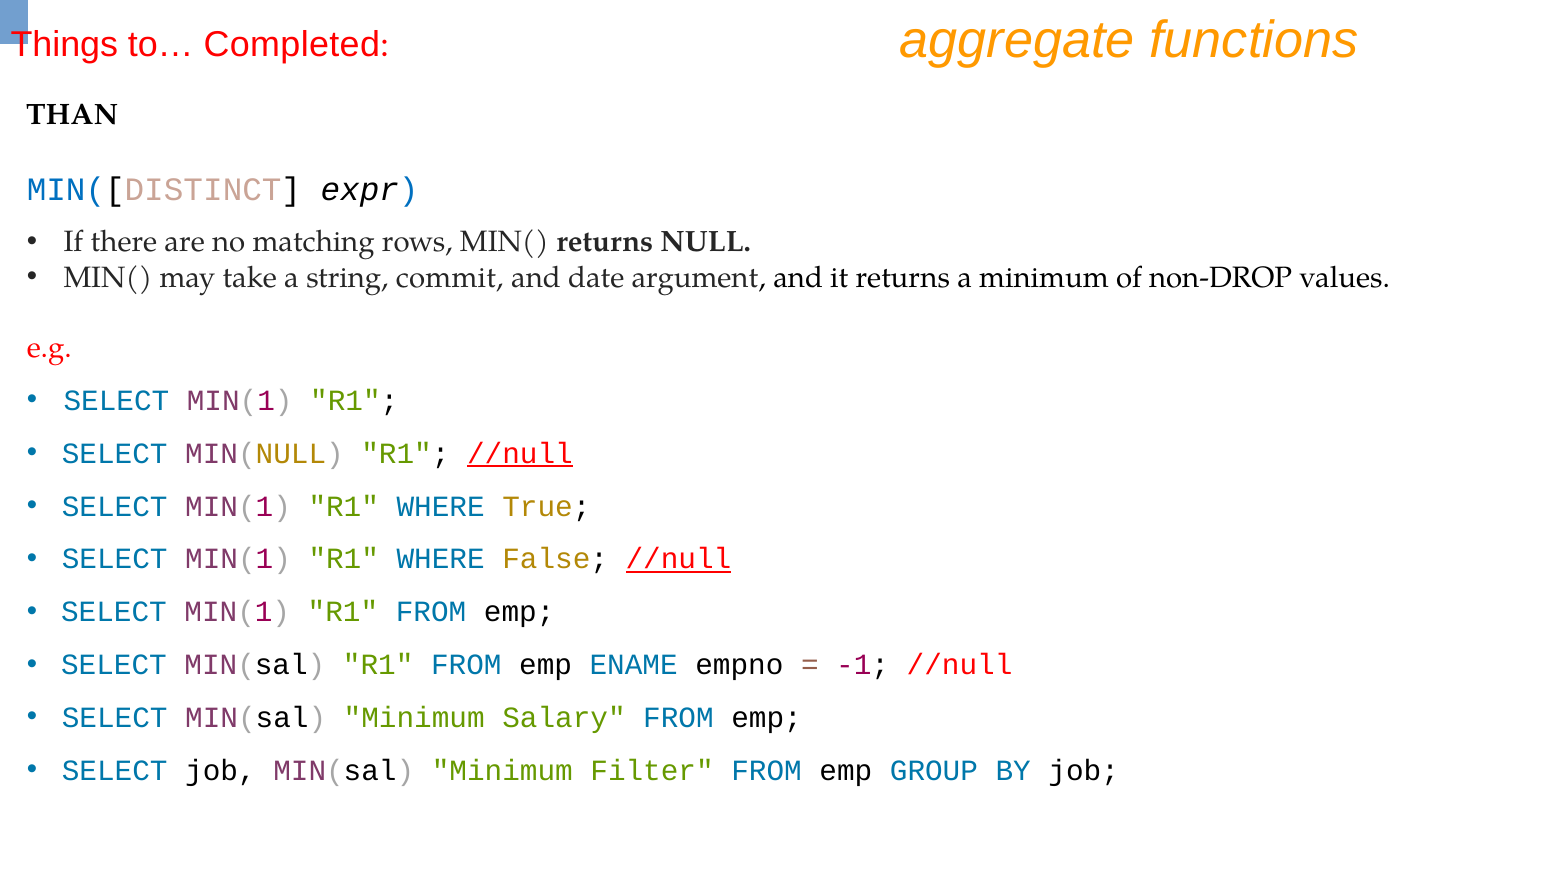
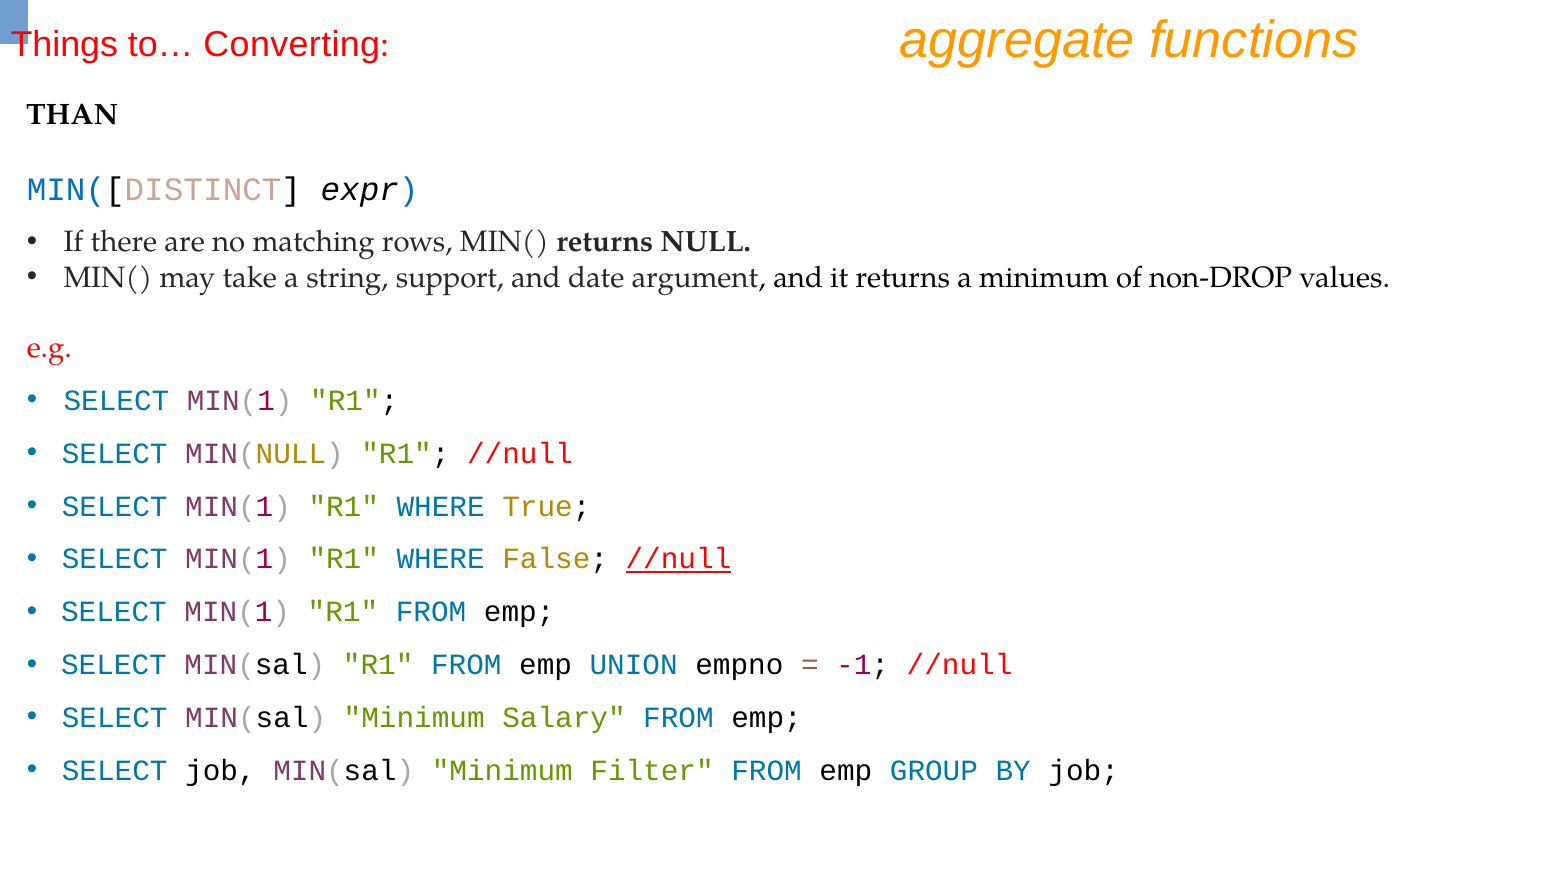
Completed: Completed -> Converting
commit: commit -> support
//null at (520, 453) underline: present -> none
ENAME: ENAME -> UNION
